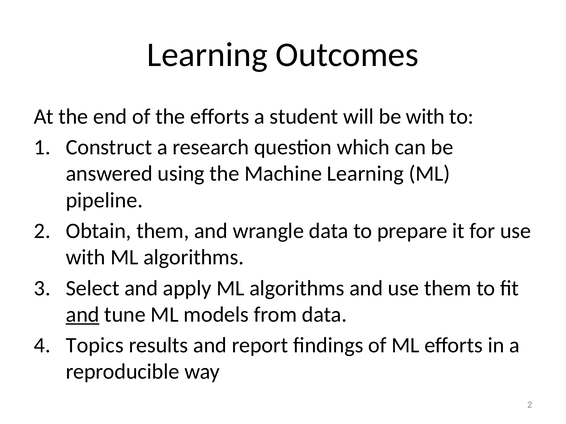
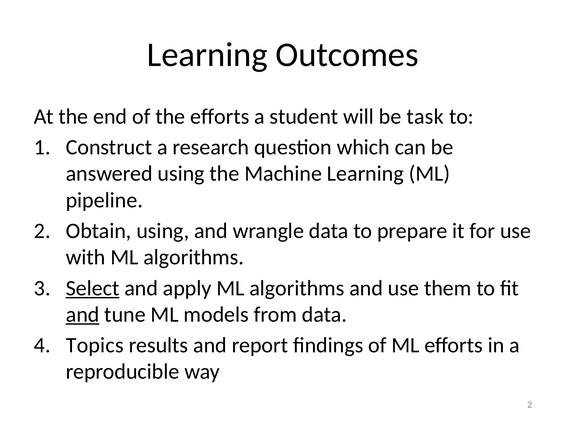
be with: with -> task
Obtain them: them -> using
Select underline: none -> present
